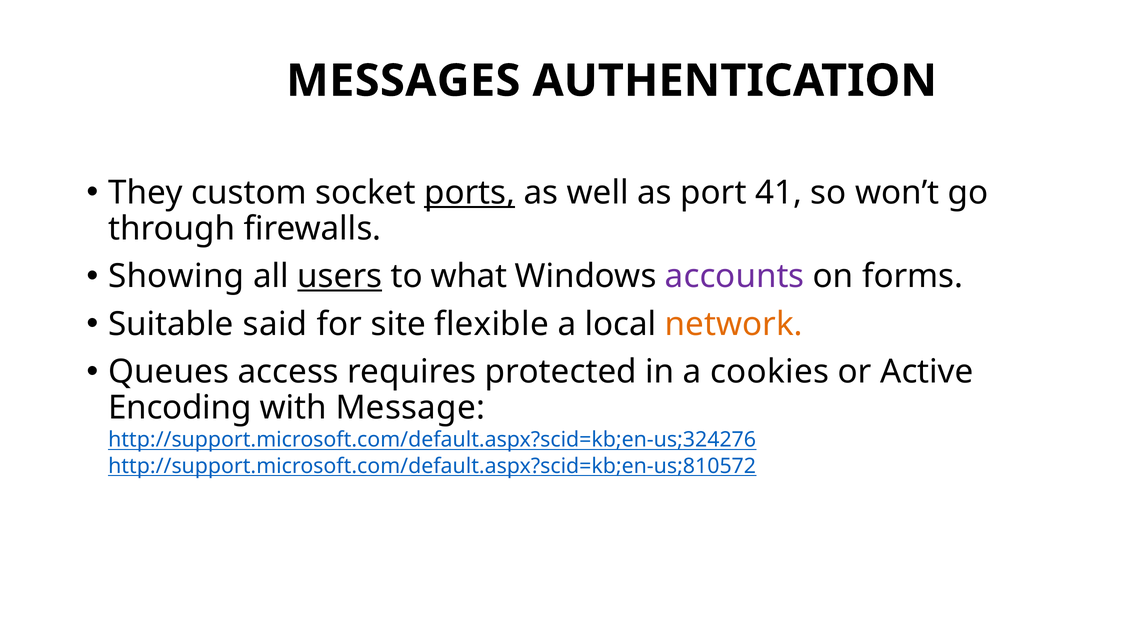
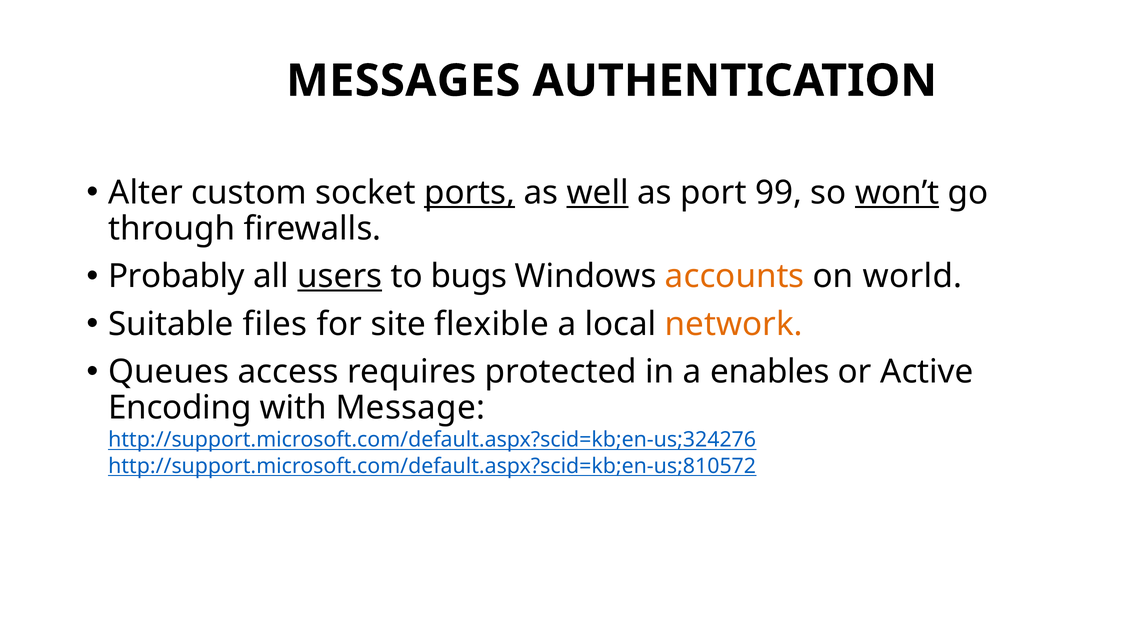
They: They -> Alter
well underline: none -> present
41: 41 -> 99
won’t underline: none -> present
Showing: Showing -> Probably
what: what -> bugs
accounts colour: purple -> orange
forms: forms -> world
said: said -> files
cookies: cookies -> enables
